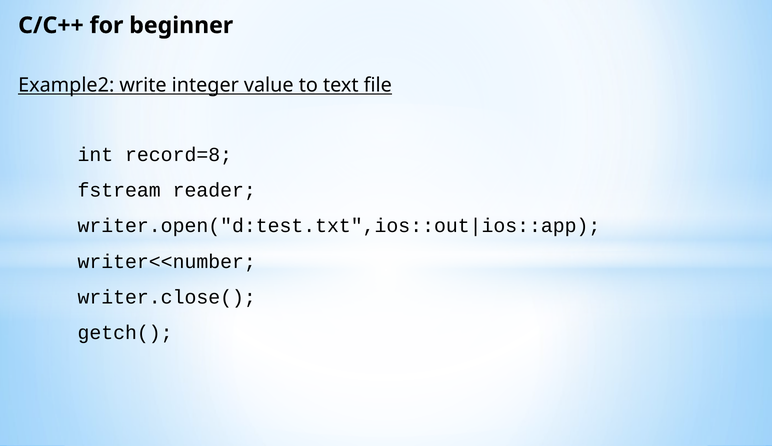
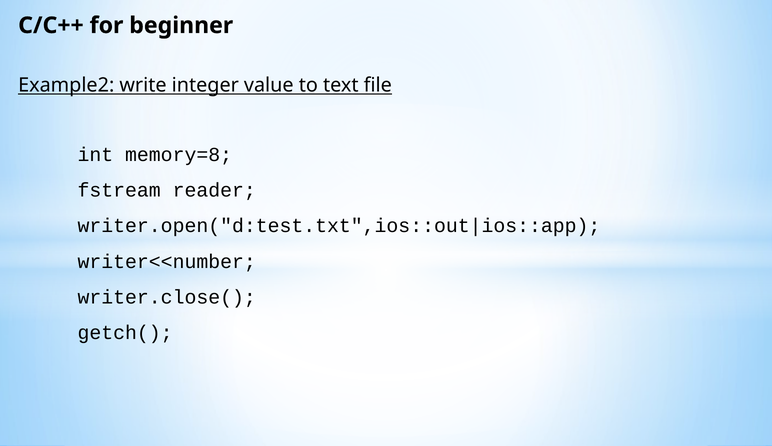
record=8: record=8 -> memory=8
